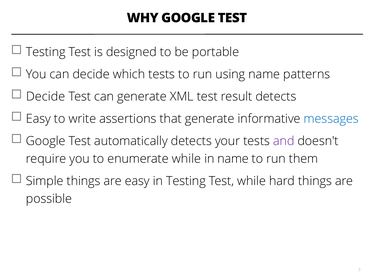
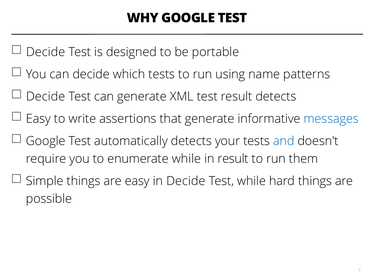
Testing at (46, 52): Testing -> Decide
and colour: purple -> blue
in name: name -> result
in Testing: Testing -> Decide
